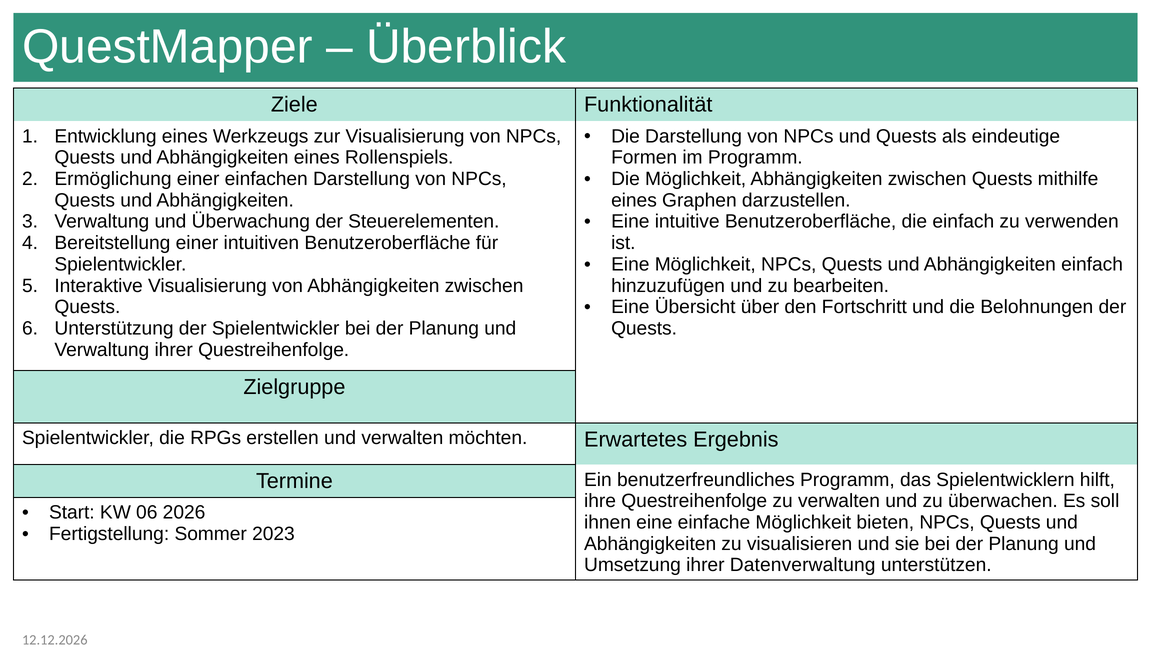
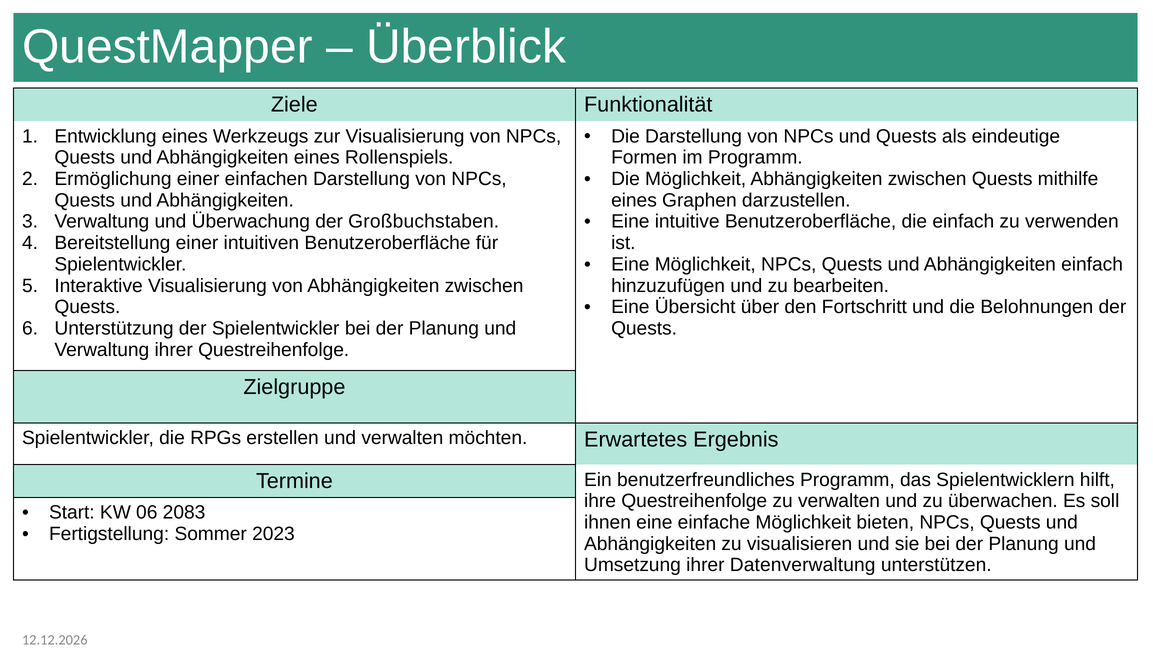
Steuerelementen: Steuerelementen -> Großbuchstaben
2026: 2026 -> 2083
